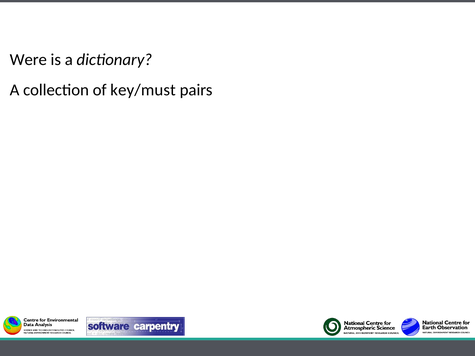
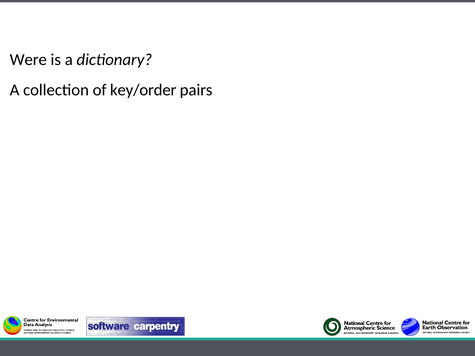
key/must: key/must -> key/order
